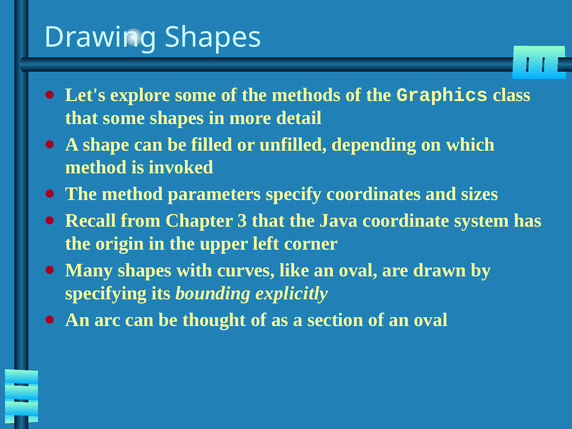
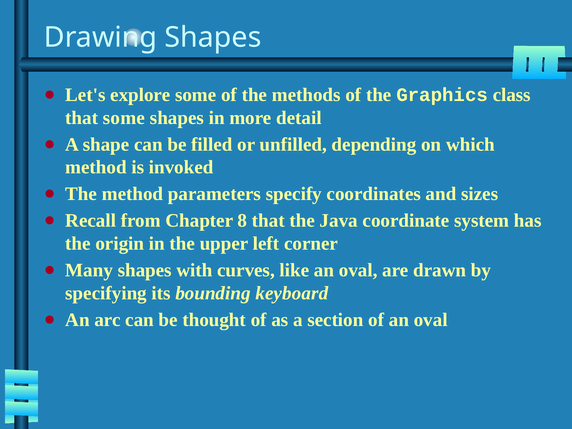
3: 3 -> 8
explicitly: explicitly -> keyboard
